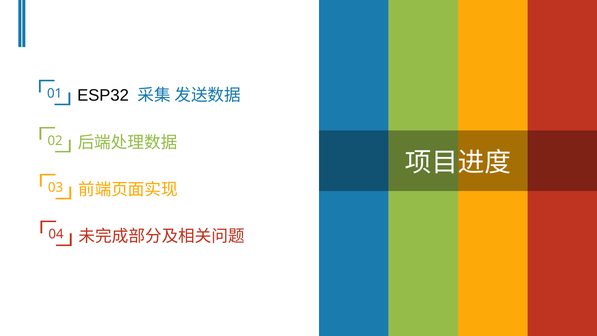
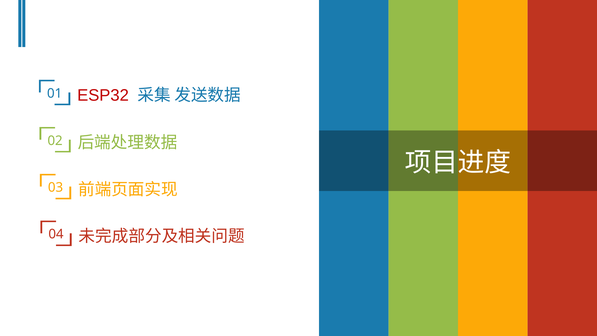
ESP32 colour: black -> red
